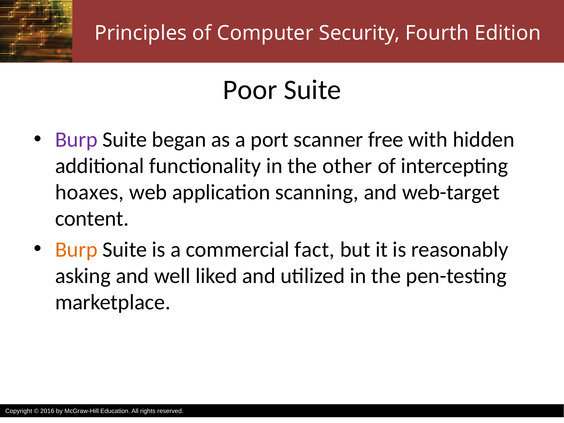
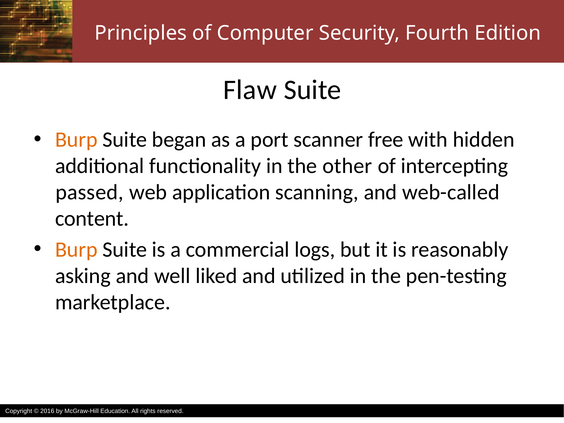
Poor: Poor -> Flaw
Burp at (76, 140) colour: purple -> orange
hoaxes: hoaxes -> passed
web-target: web-target -> web-called
fact: fact -> logs
